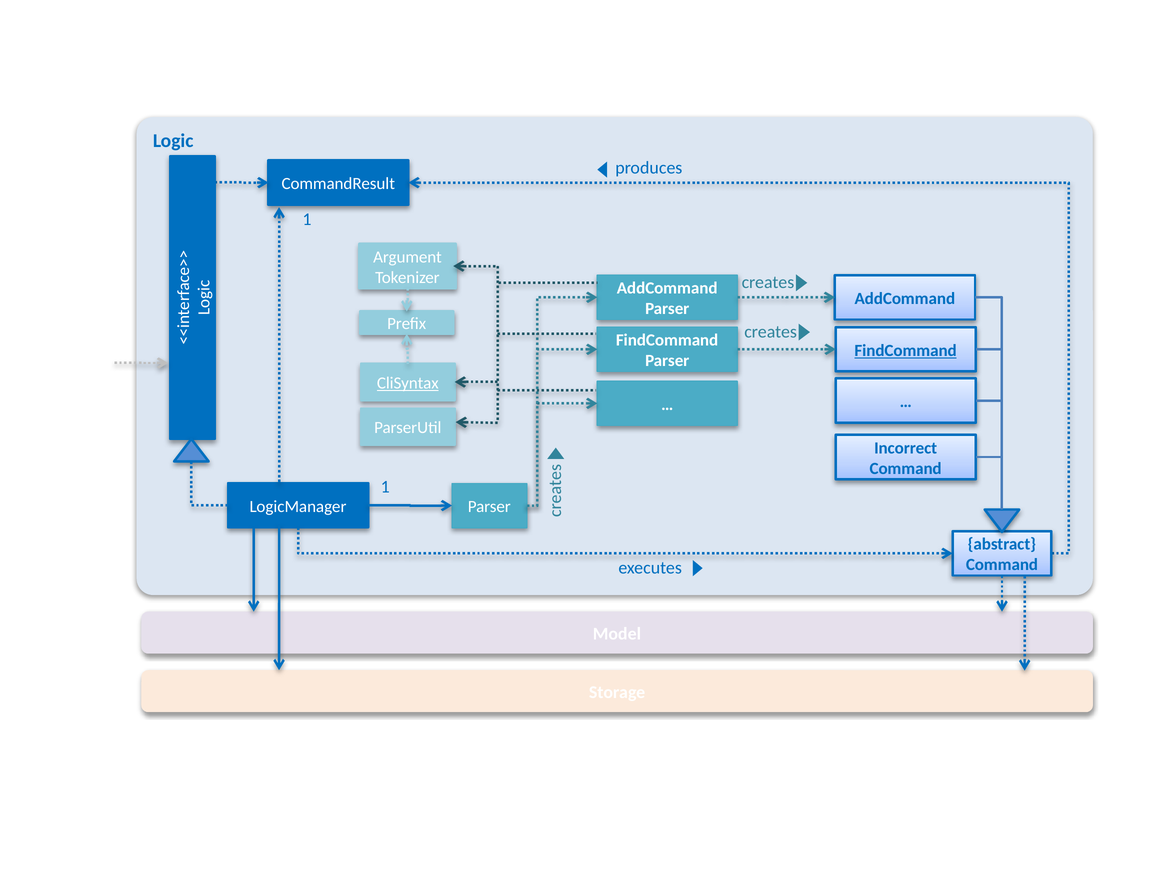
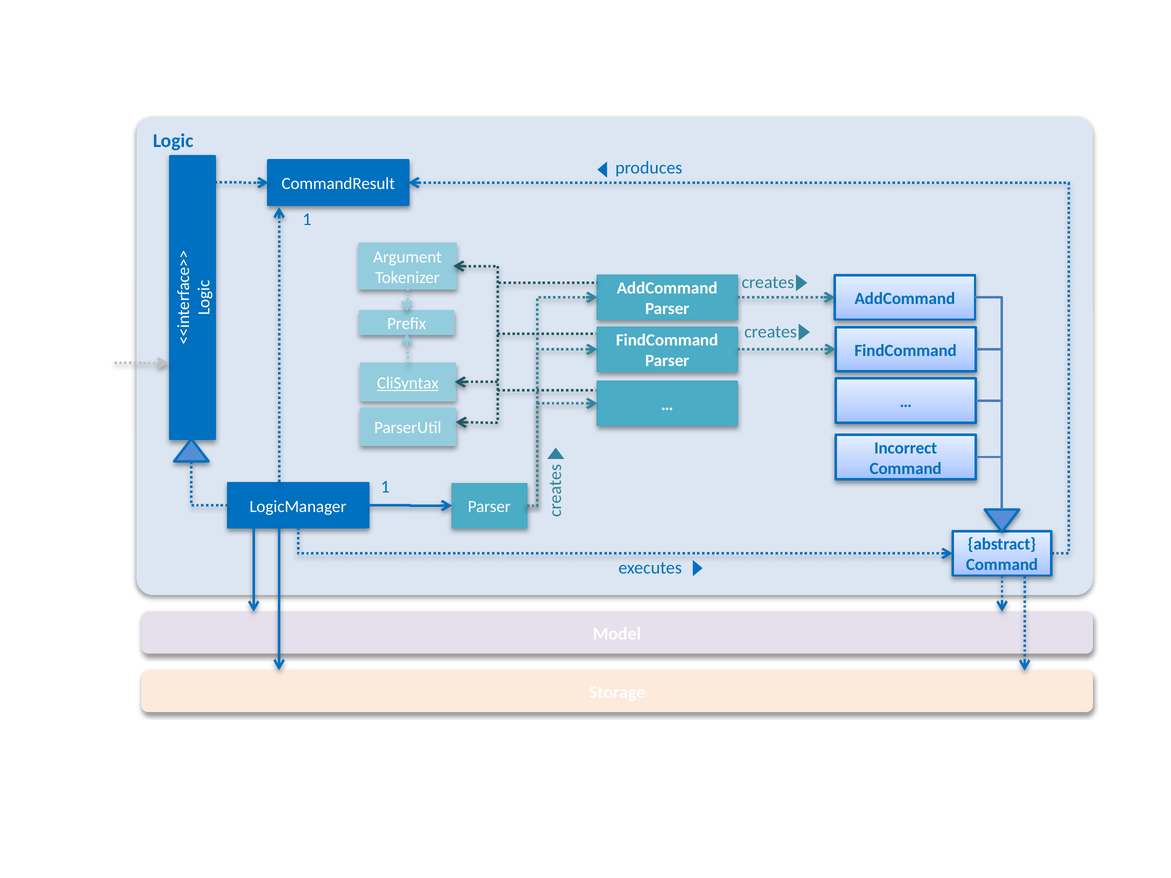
FindCommand at (906, 351) underline: present -> none
